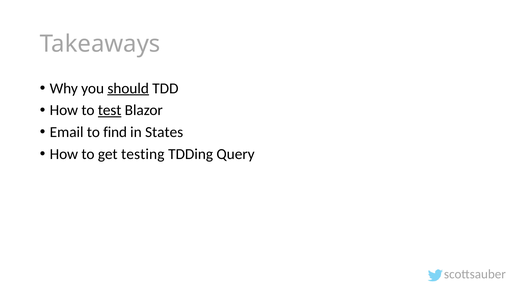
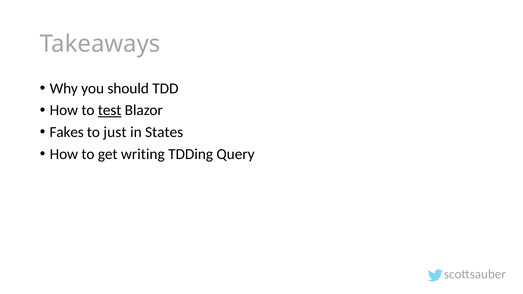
should underline: present -> none
Email: Email -> Fakes
find: find -> just
testing: testing -> writing
